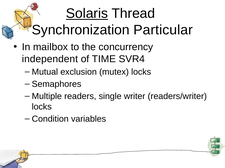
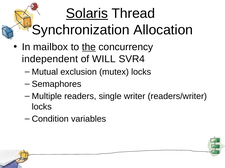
Particular: Particular -> Allocation
the underline: none -> present
TIME: TIME -> WILL
